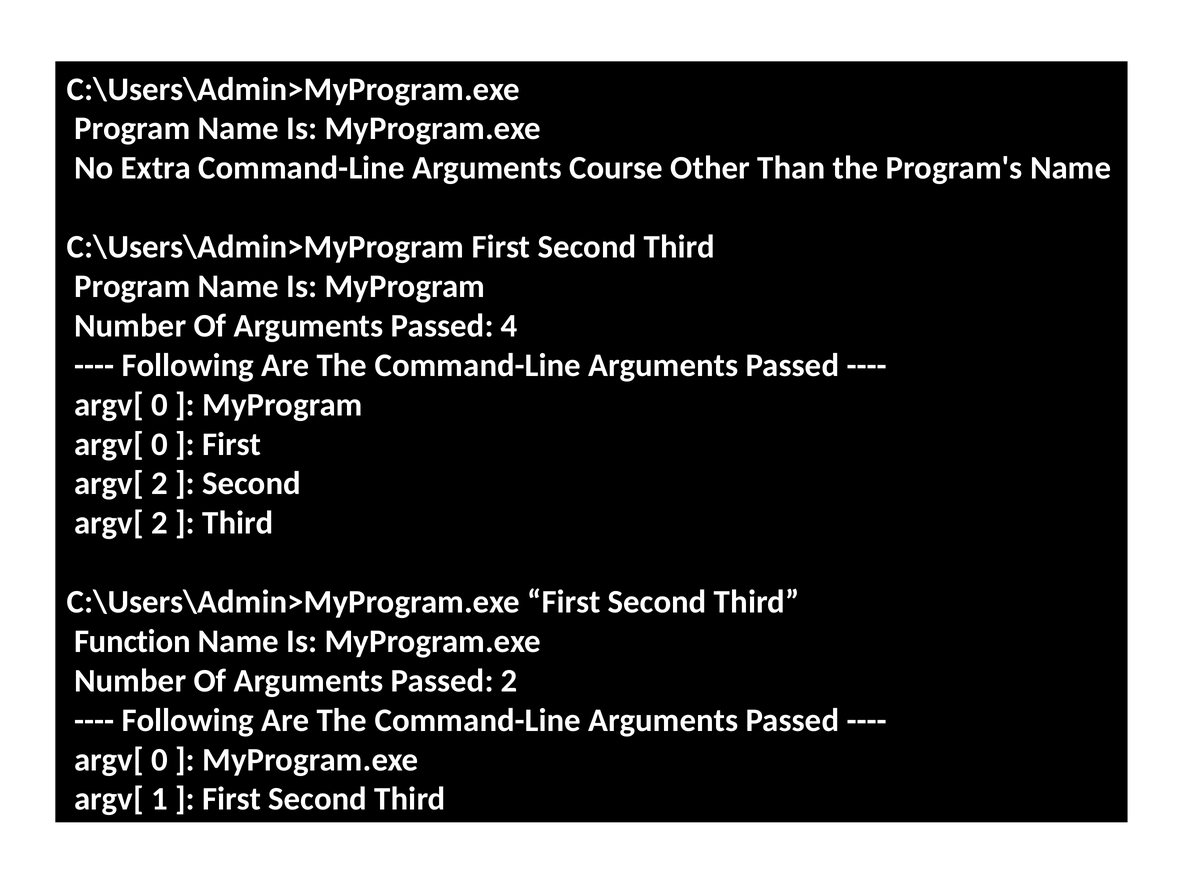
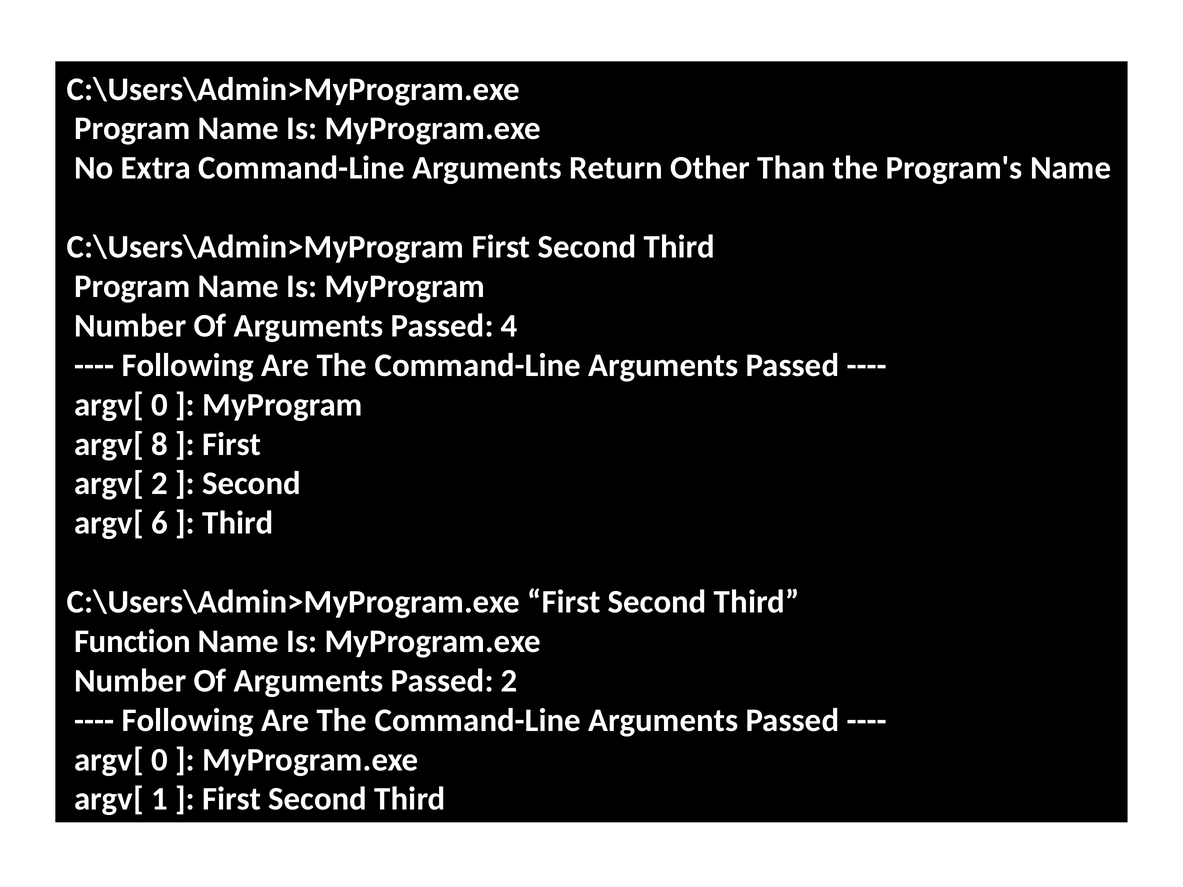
Course: Course -> Return
0 at (159, 444): 0 -> 8
2 at (159, 523): 2 -> 6
